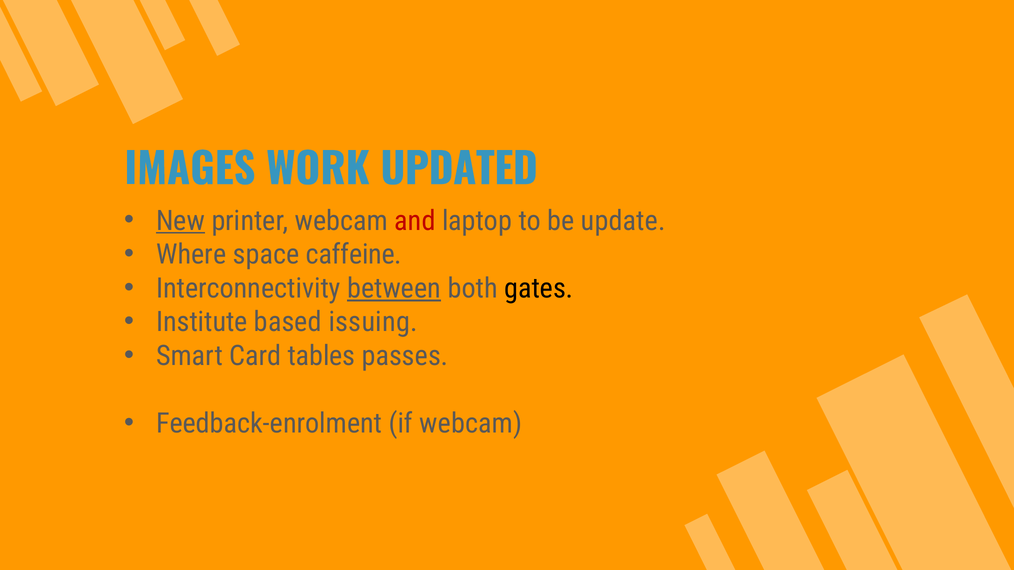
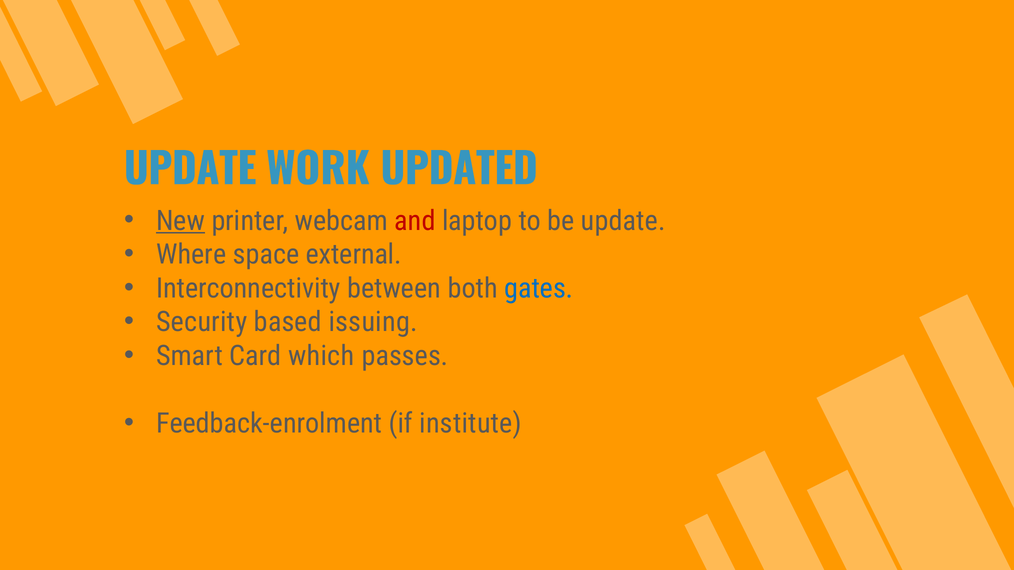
IMAGES at (190, 170): IMAGES -> UPDATE
caffeine: caffeine -> external
between underline: present -> none
gates colour: black -> blue
Institute: Institute -> Security
tables: tables -> which
if webcam: webcam -> institute
